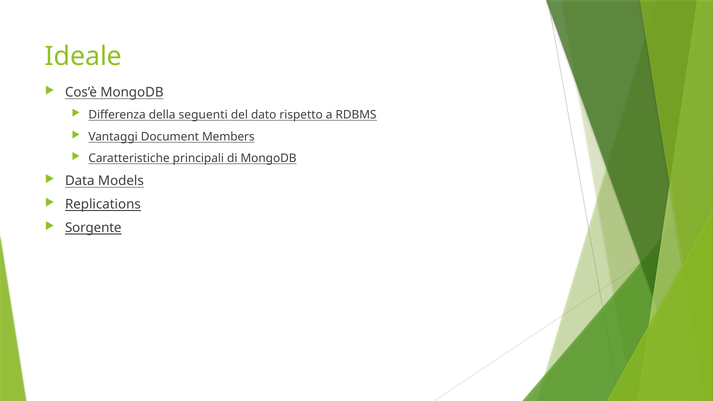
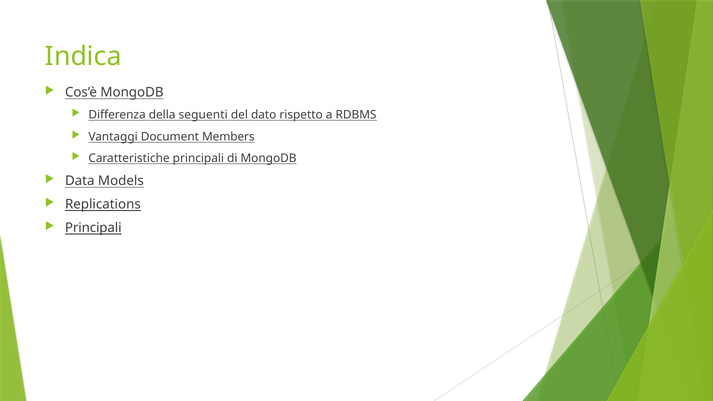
Ideale: Ideale -> Indica
Sorgente at (93, 228): Sorgente -> Principali
